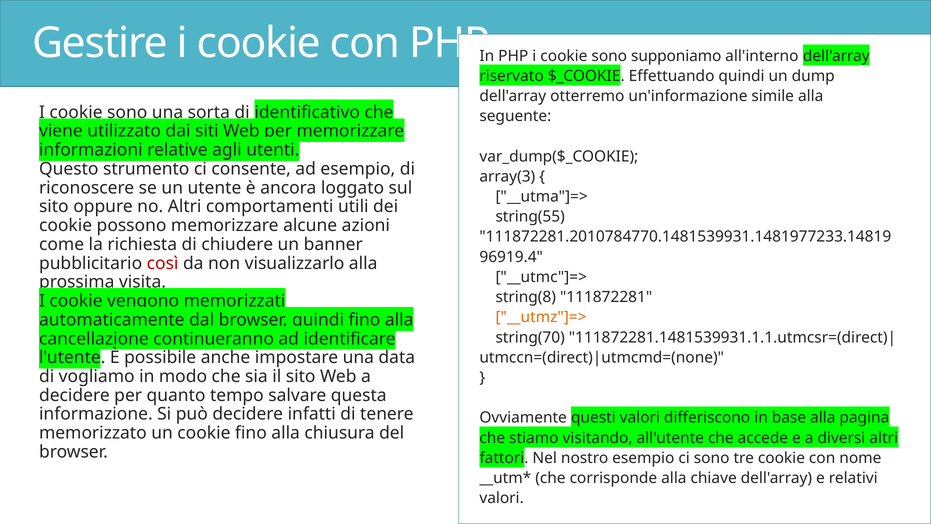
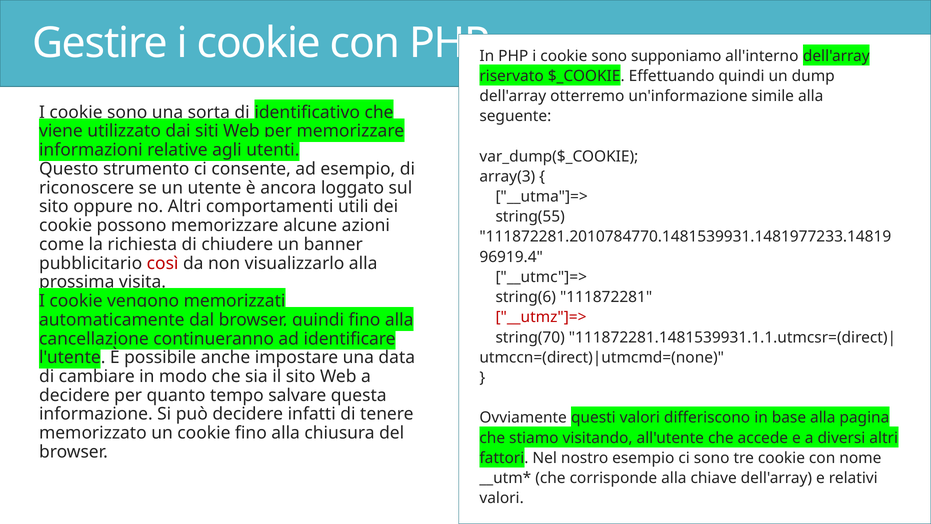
string(8: string(8 -> string(6
__utmz"]=> colour: orange -> red
vogliamo: vogliamo -> cambiare
